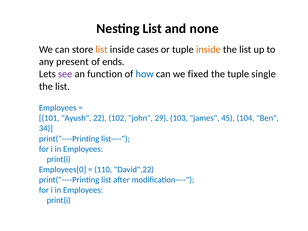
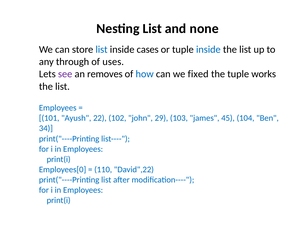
list at (102, 49) colour: orange -> blue
inside at (208, 49) colour: orange -> blue
present: present -> through
ends: ends -> uses
function: function -> removes
single: single -> works
